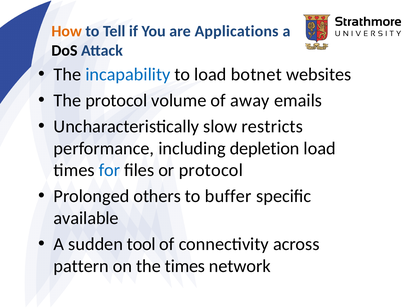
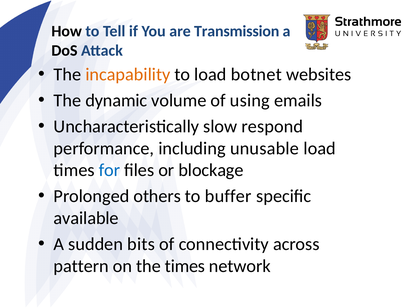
How colour: orange -> black
Applications: Applications -> Transmission
incapability colour: blue -> orange
The protocol: protocol -> dynamic
away: away -> using
restricts: restricts -> respond
depletion: depletion -> unusable
or protocol: protocol -> blockage
tool: tool -> bits
